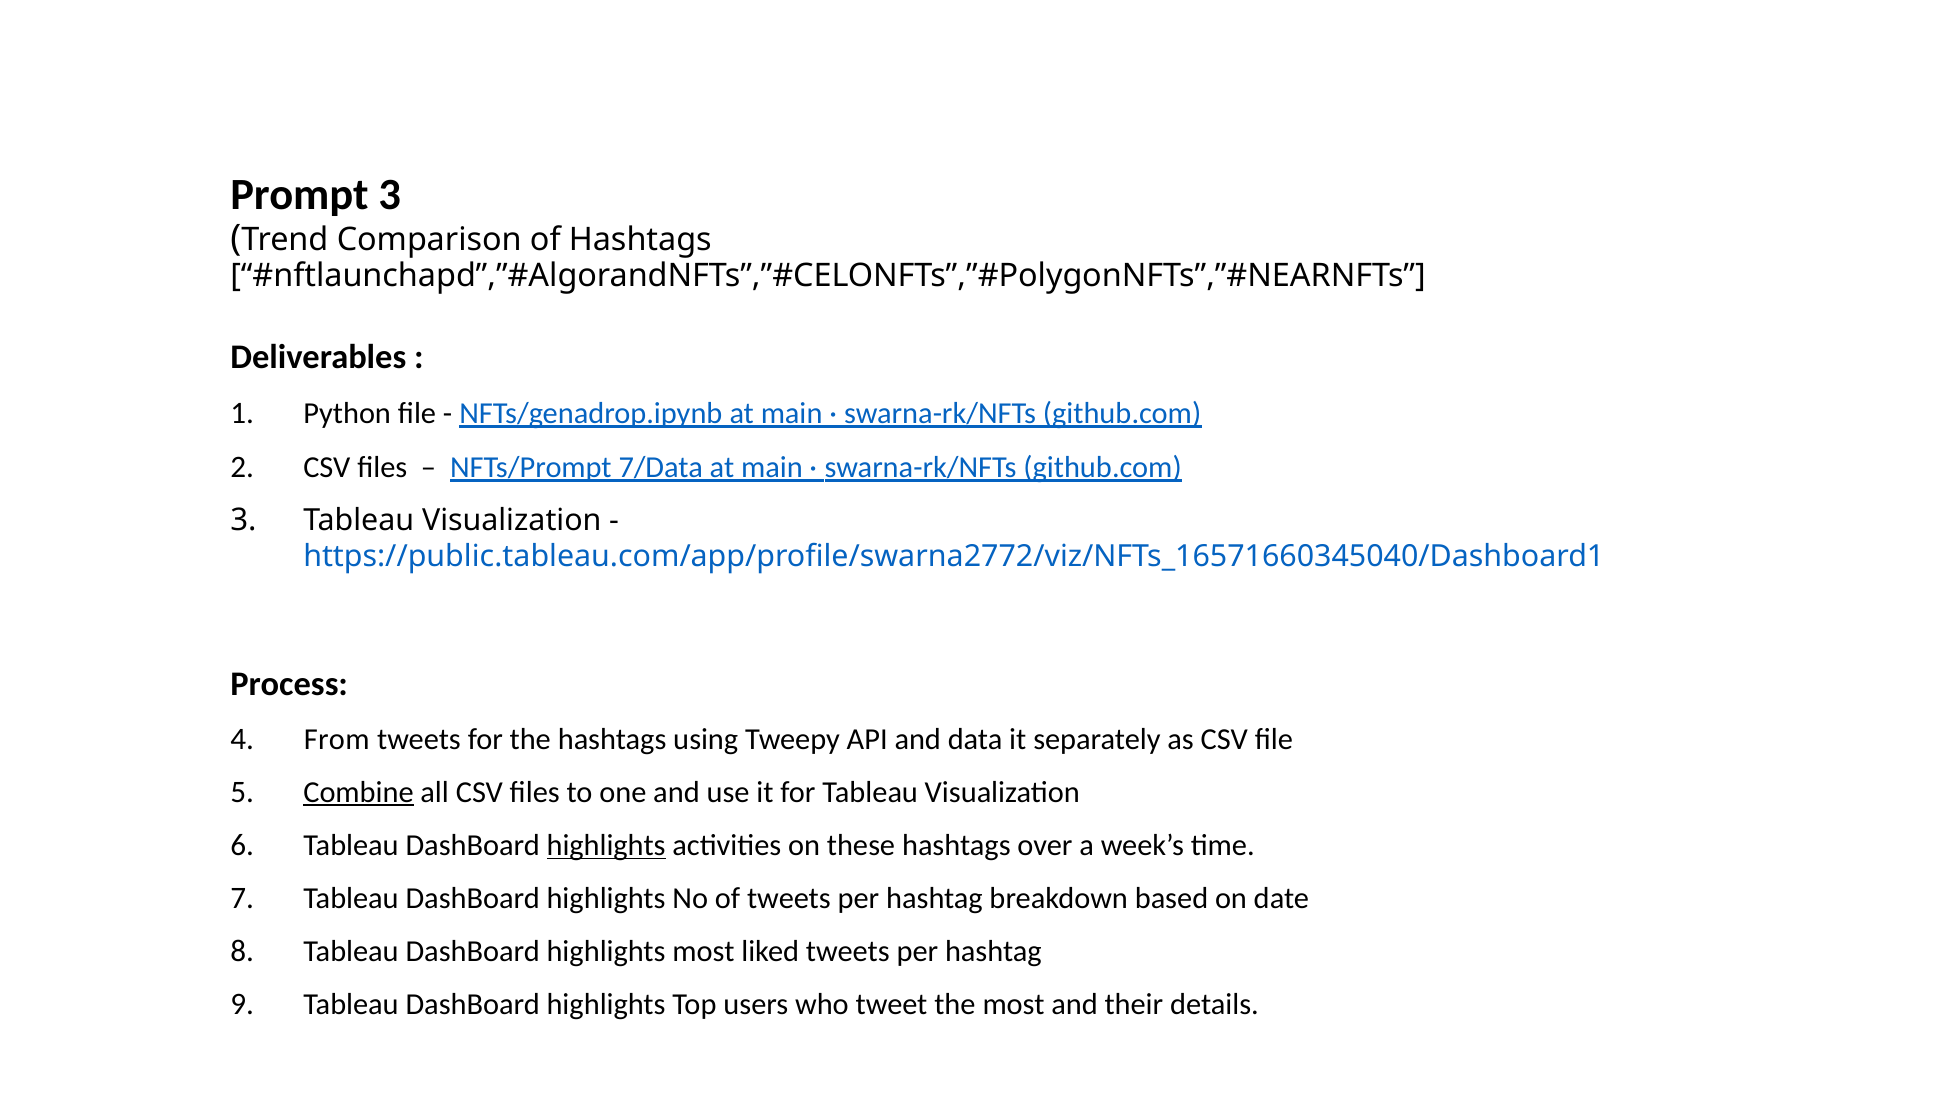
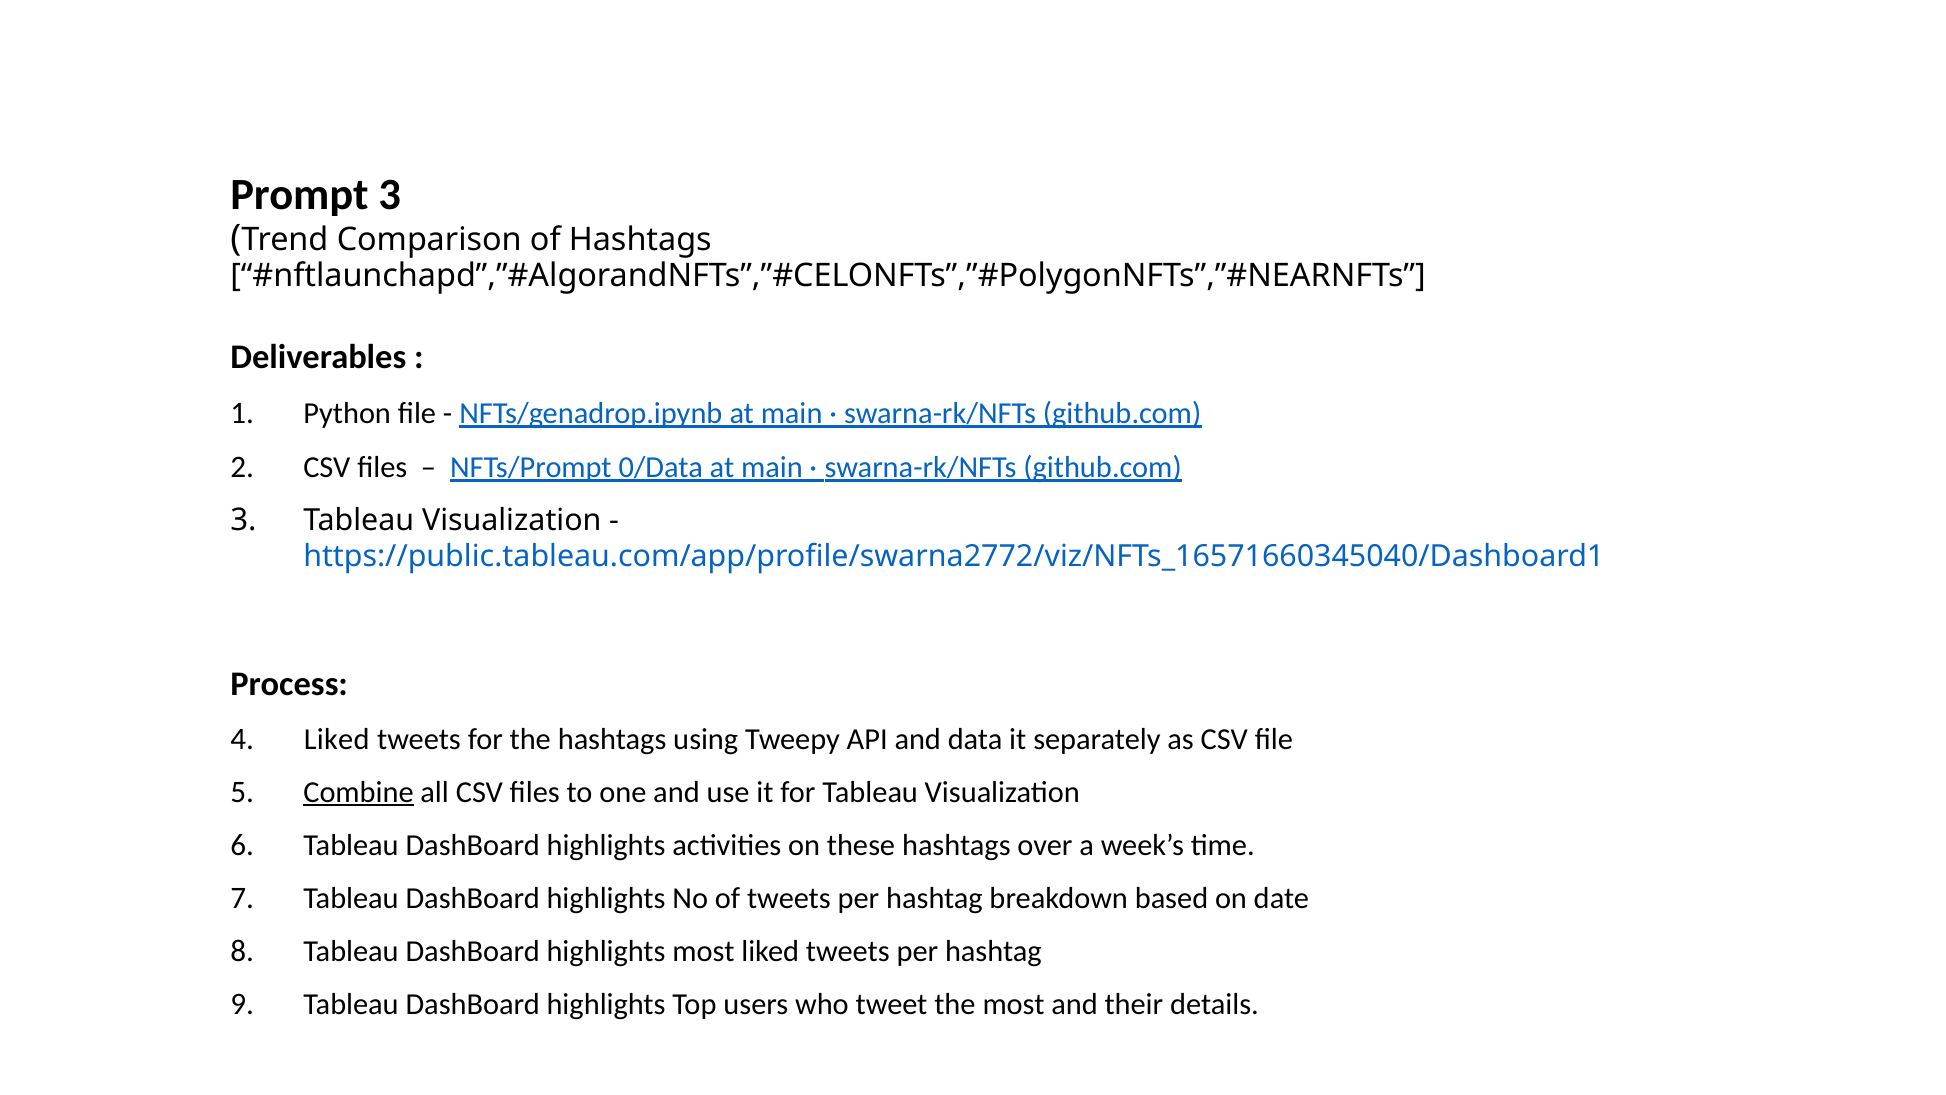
7/Data: 7/Data -> 0/Data
From at (337, 739): From -> Liked
highlights at (606, 845) underline: present -> none
